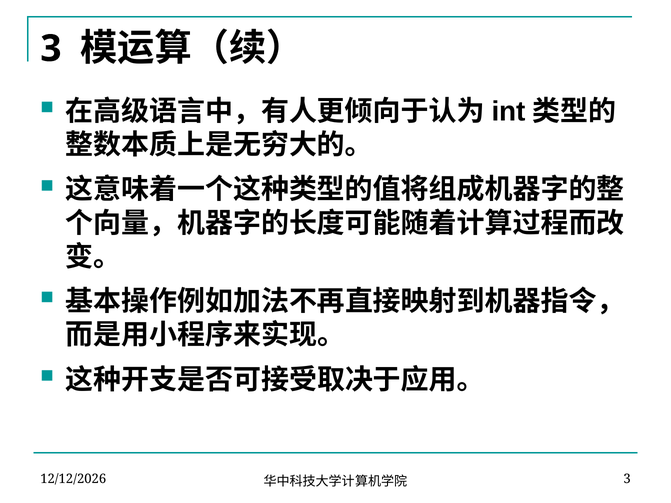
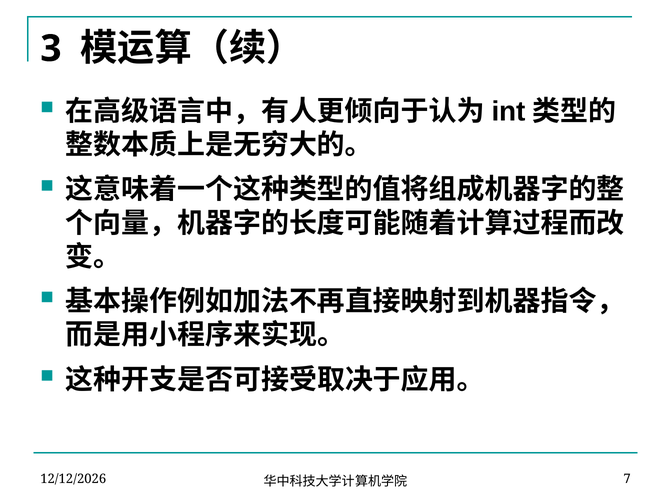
3 at (627, 479): 3 -> 7
